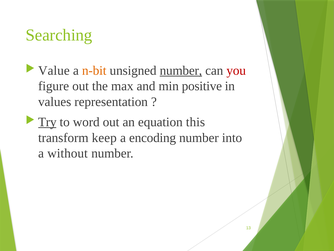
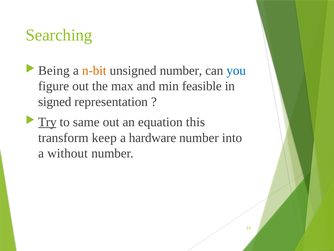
Value: Value -> Being
number at (181, 70) underline: present -> none
you colour: red -> blue
positive: positive -> feasible
values: values -> signed
word: word -> same
encoding: encoding -> hardware
